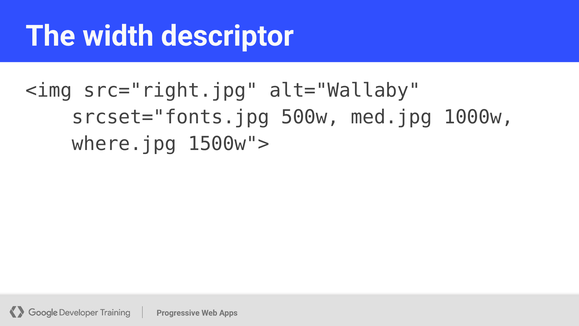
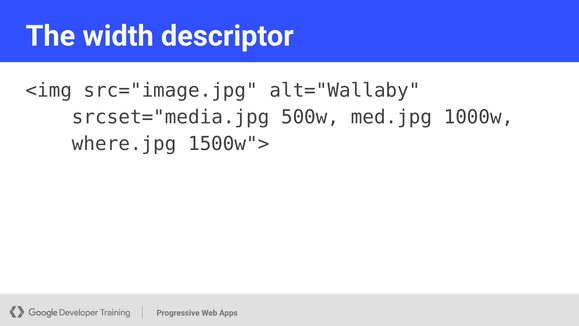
src="right.jpg: src="right.jpg -> src="image.jpg
srcset="fonts.jpg: srcset="fonts.jpg -> srcset="media.jpg
